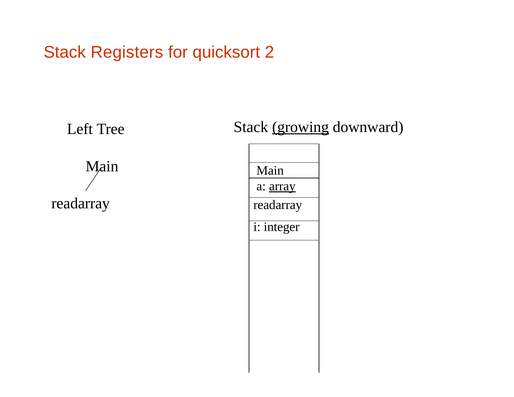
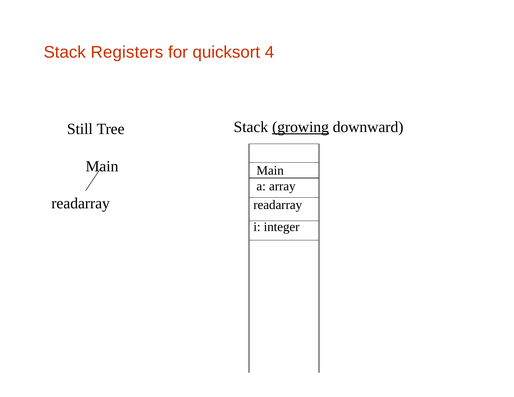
2: 2 -> 4
Left: Left -> Still
array underline: present -> none
